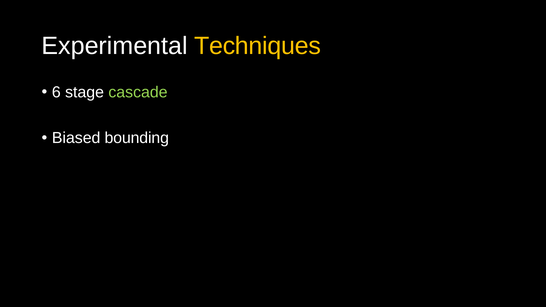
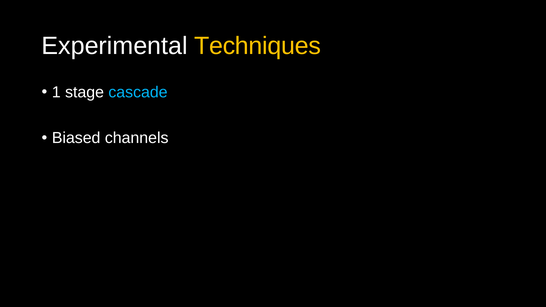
6: 6 -> 1
cascade colour: light green -> light blue
bounding: bounding -> channels
